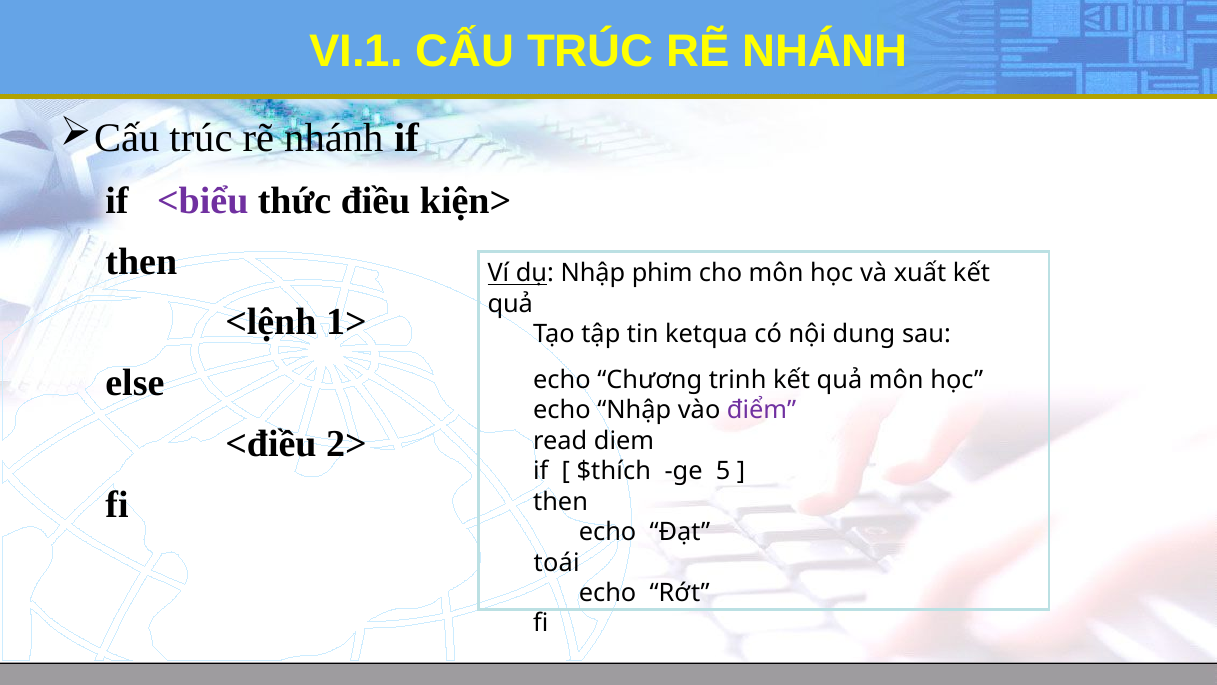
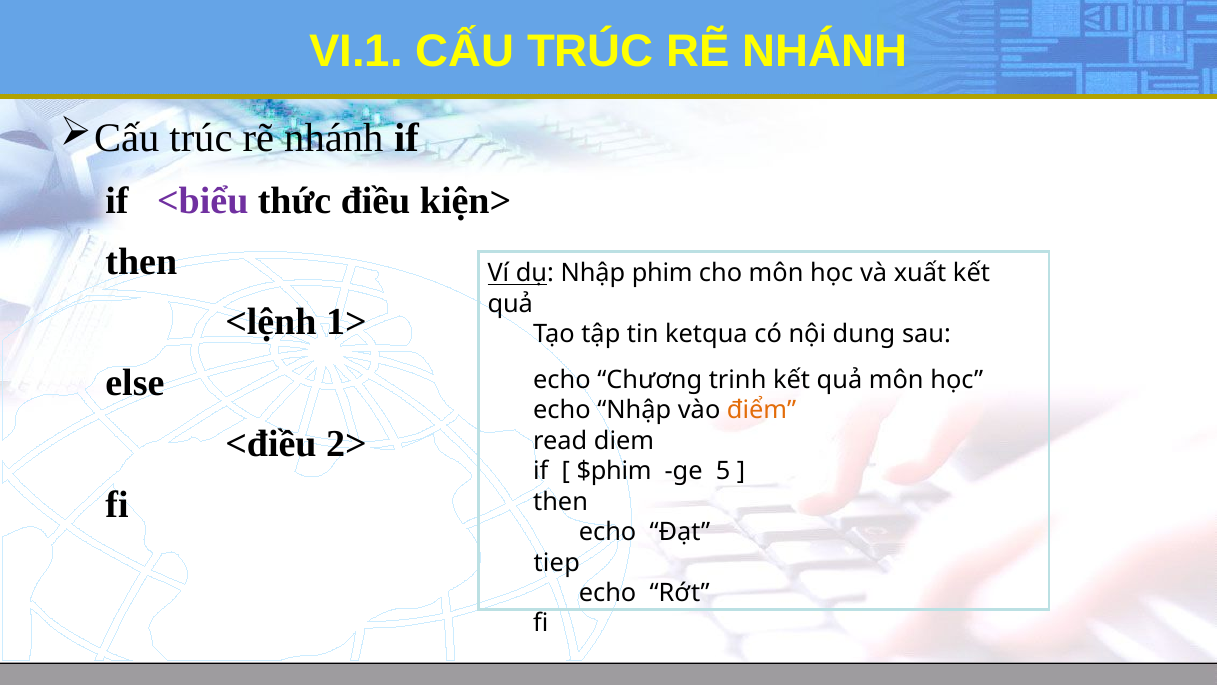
điểm colour: purple -> orange
$thích: $thích -> $phim
toái: toái -> tiep
